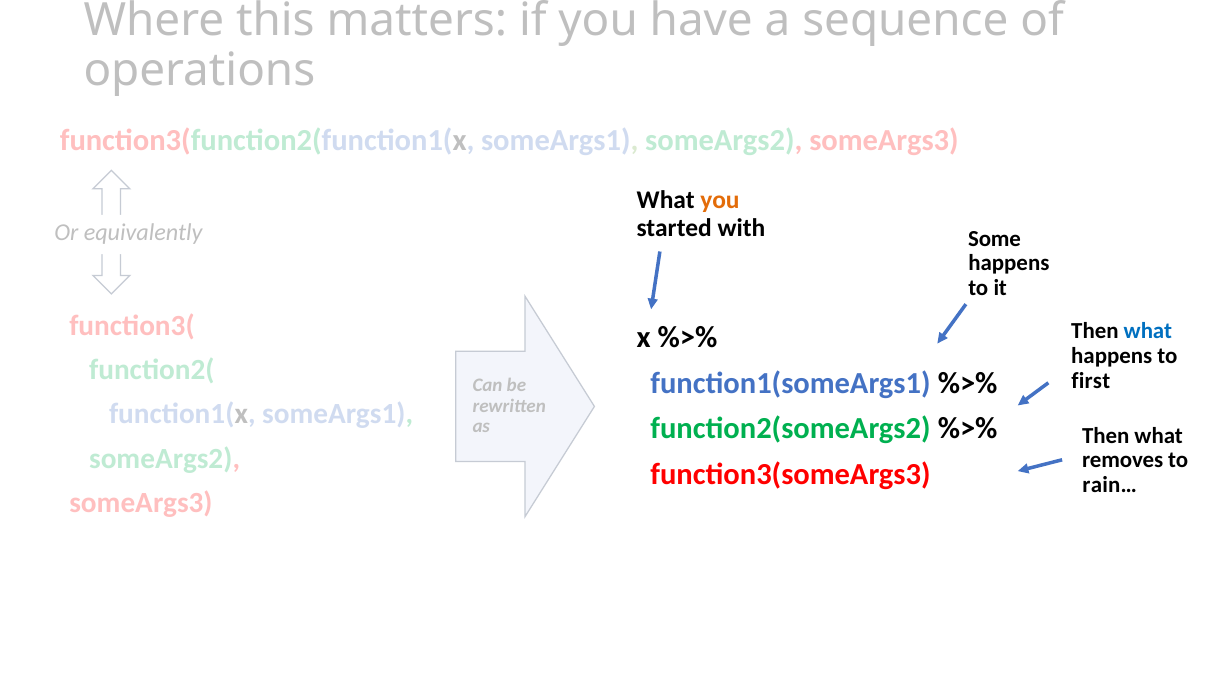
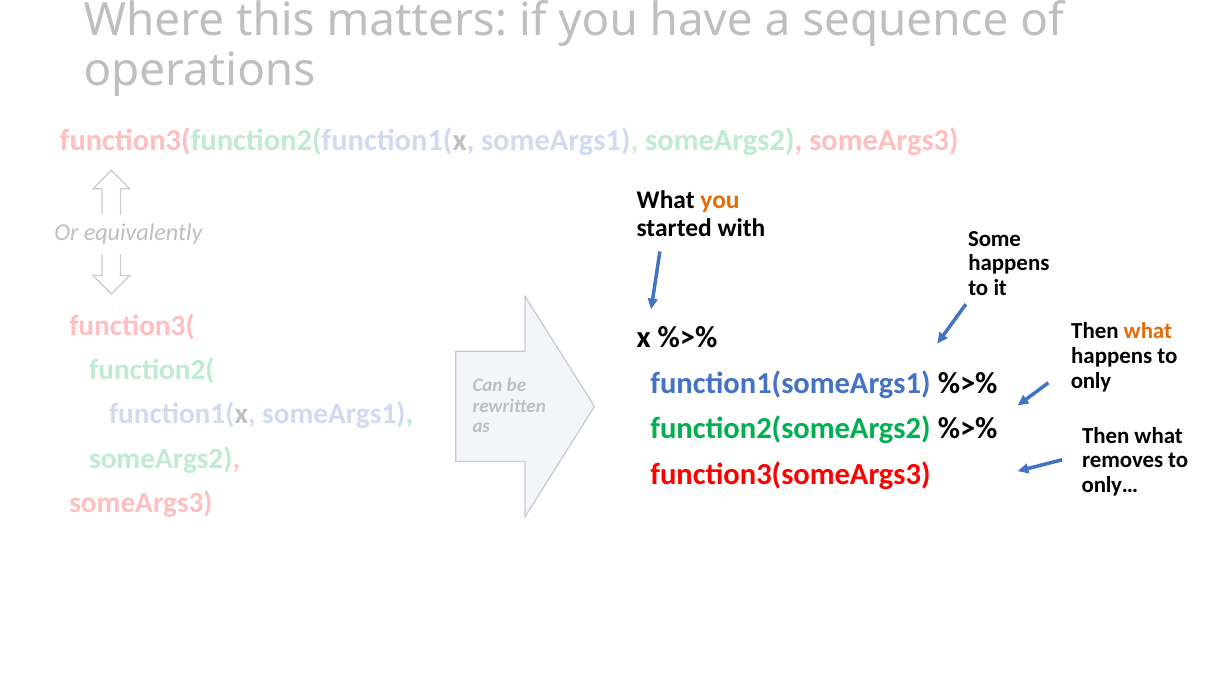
what at (1148, 332) colour: blue -> orange
first: first -> only
rain…: rain… -> only…
